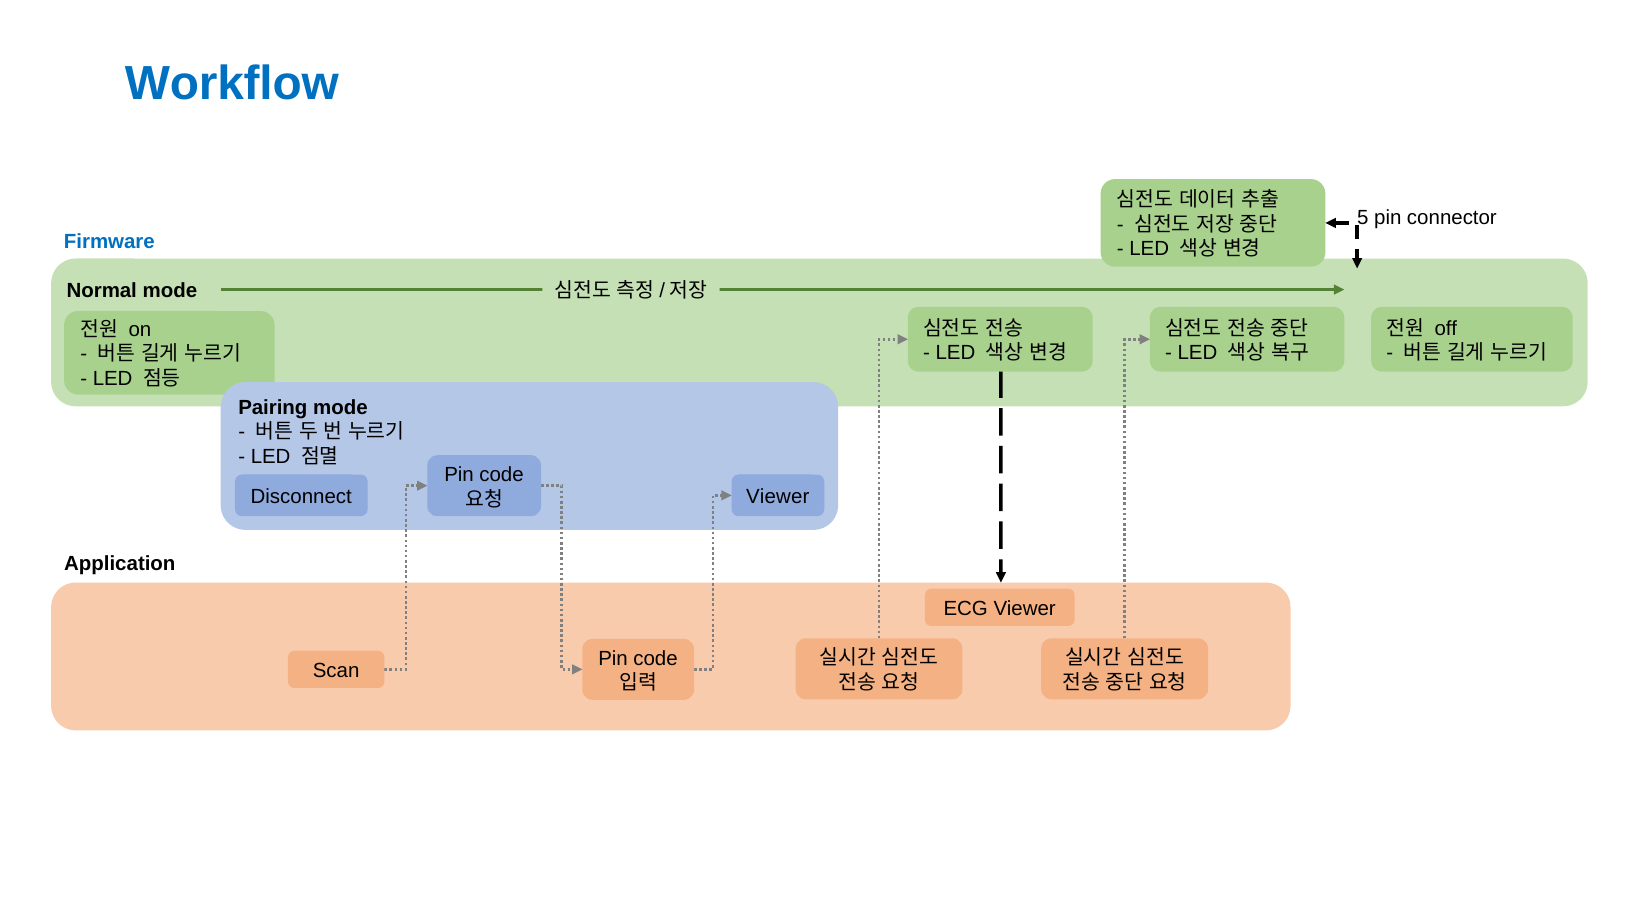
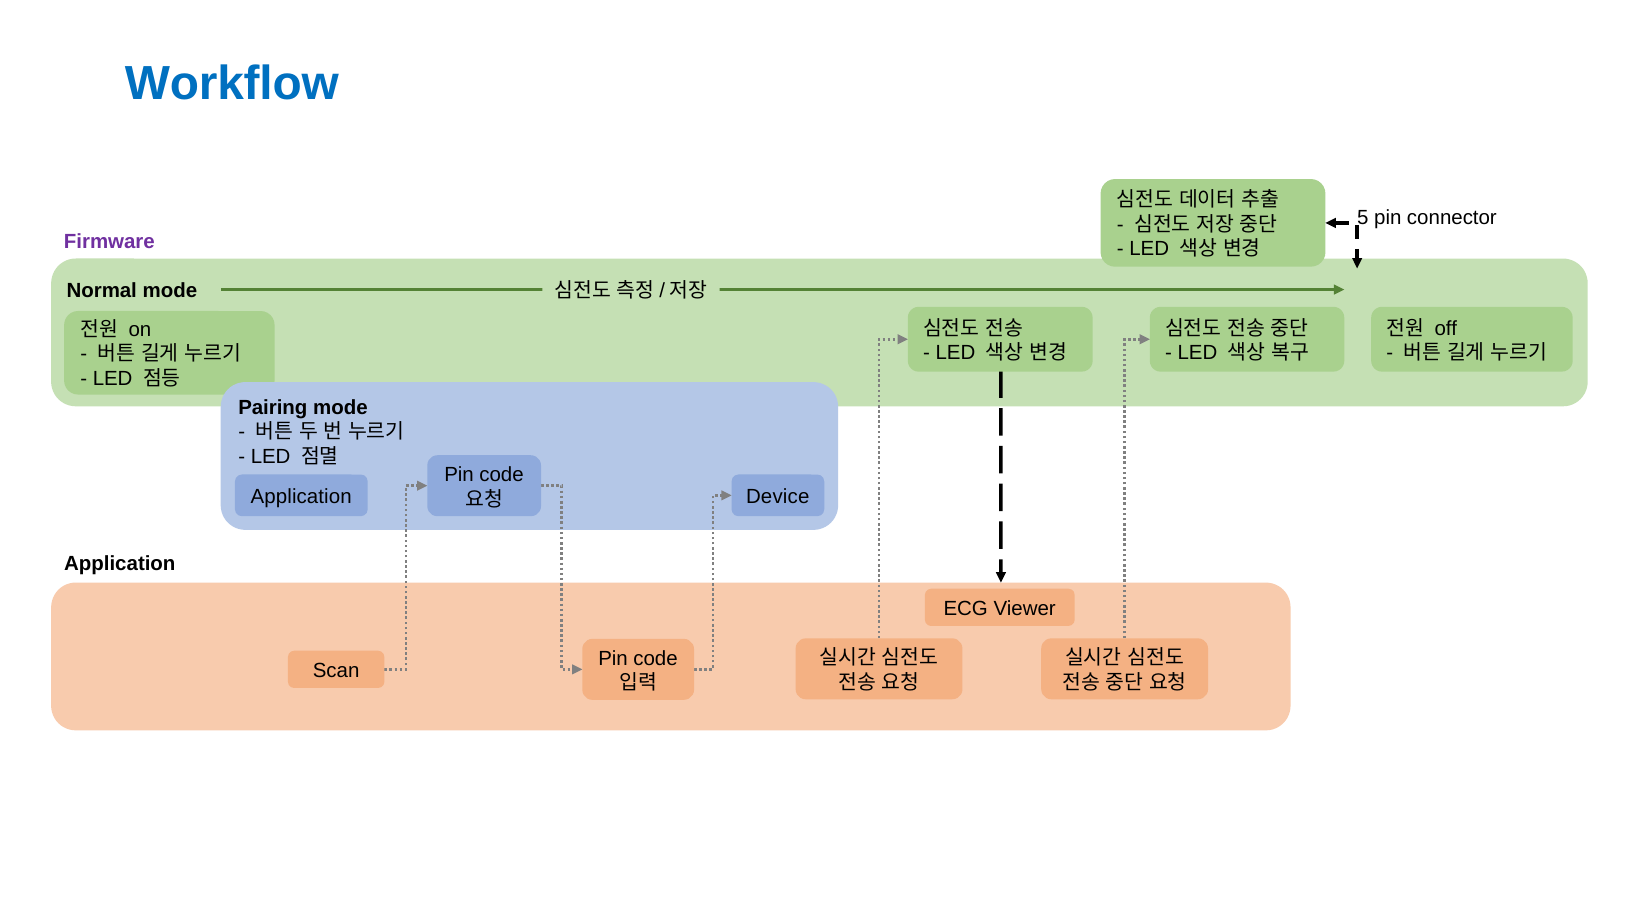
Firmware colour: blue -> purple
Disconnect at (301, 497): Disconnect -> Application
Viewer at (778, 497): Viewer -> Device
